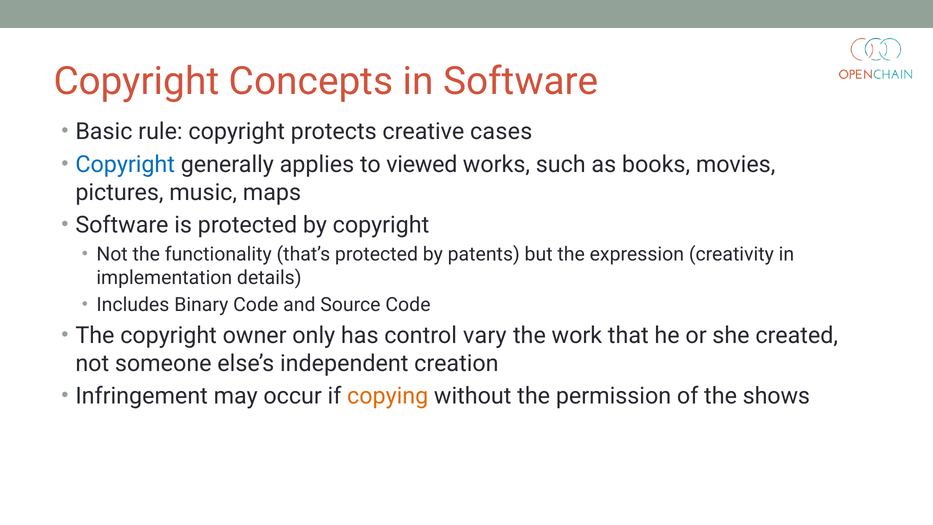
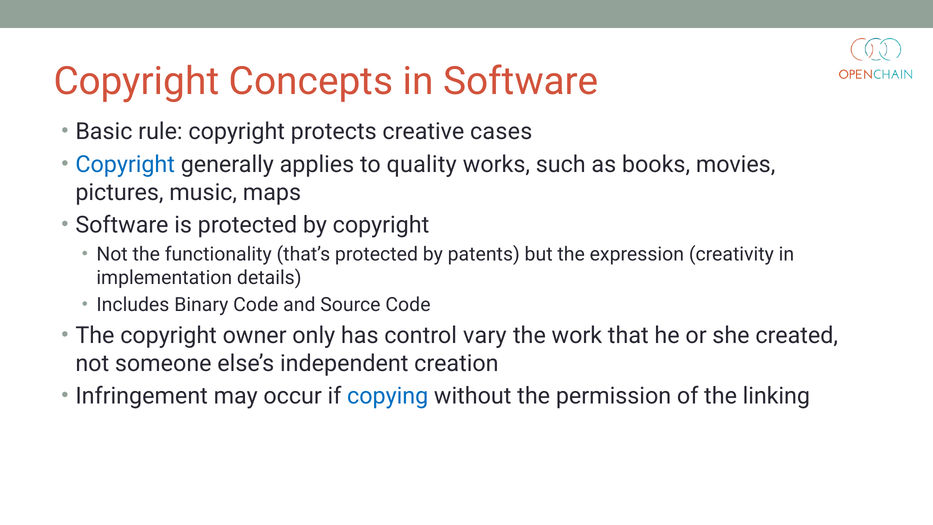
viewed: viewed -> quality
copying colour: orange -> blue
shows: shows -> linking
